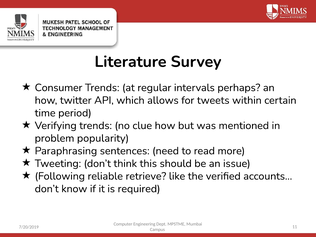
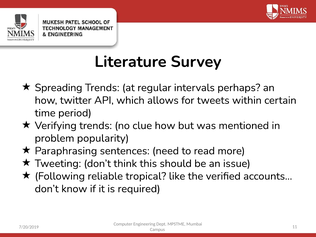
Consumer: Consumer -> Spreading
retrieve: retrieve -> tropical
